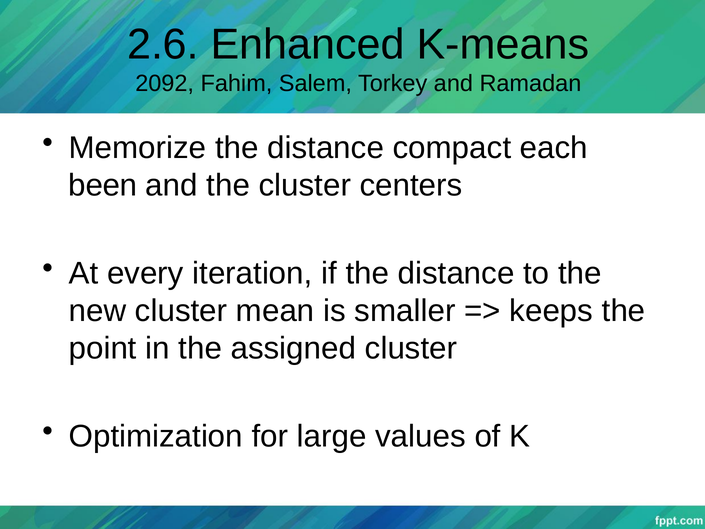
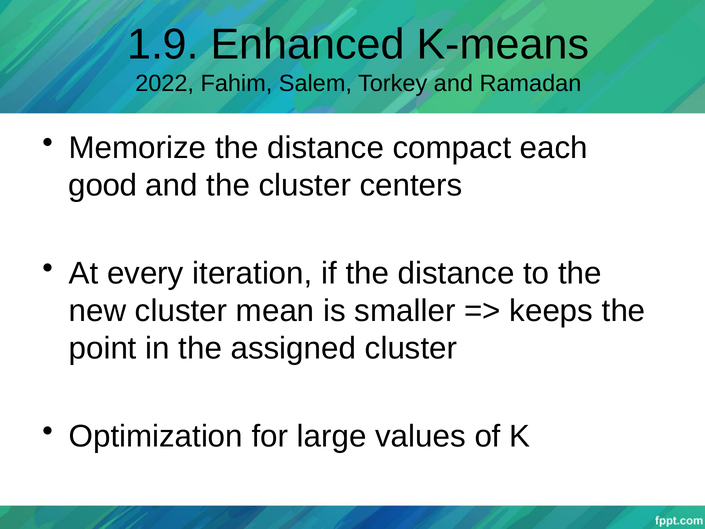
2.6: 2.6 -> 1.9
2092: 2092 -> 2022
been: been -> good
